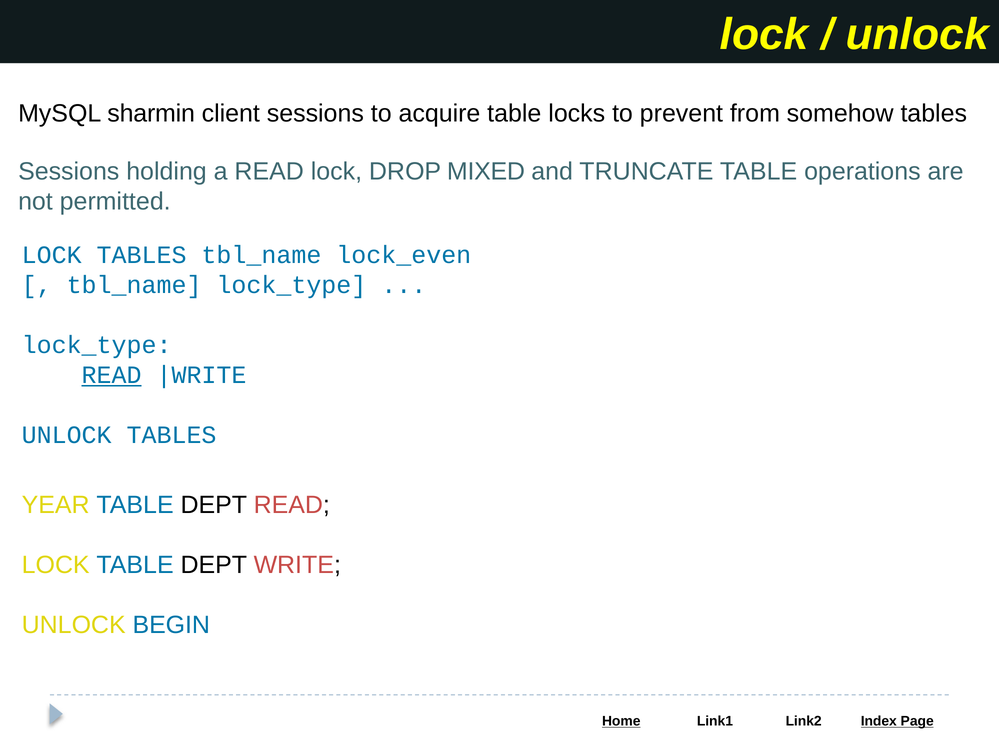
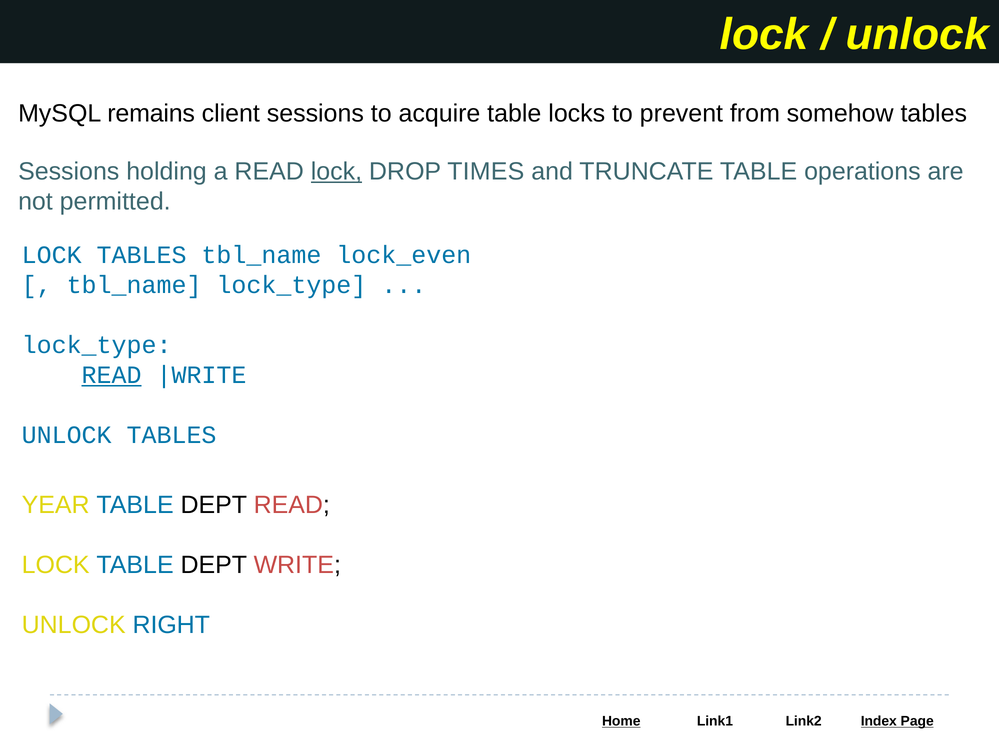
sharmin: sharmin -> remains
lock at (336, 171) underline: none -> present
MIXED: MIXED -> TIMES
BEGIN: BEGIN -> RIGHT
